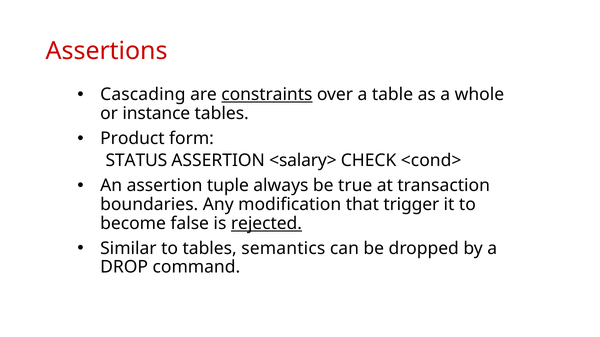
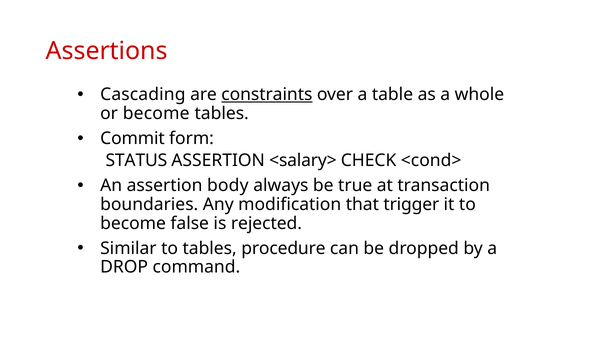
or instance: instance -> become
Product: Product -> Commit
tuple: tuple -> body
rejected underline: present -> none
semantics: semantics -> procedure
